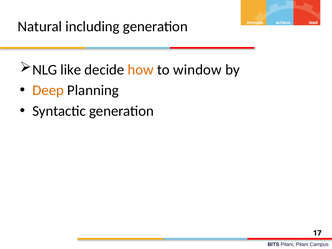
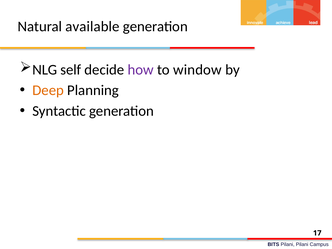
including: including -> available
like: like -> self
how colour: orange -> purple
